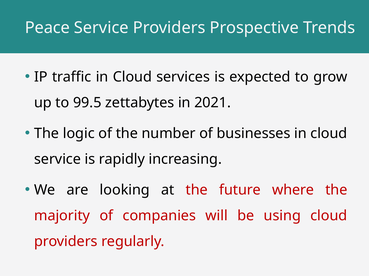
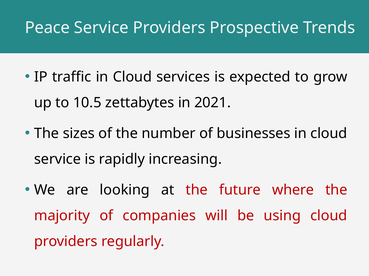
99.5: 99.5 -> 10.5
logic: logic -> sizes
